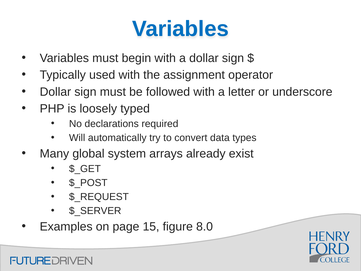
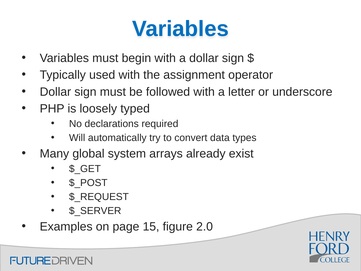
8.0: 8.0 -> 2.0
